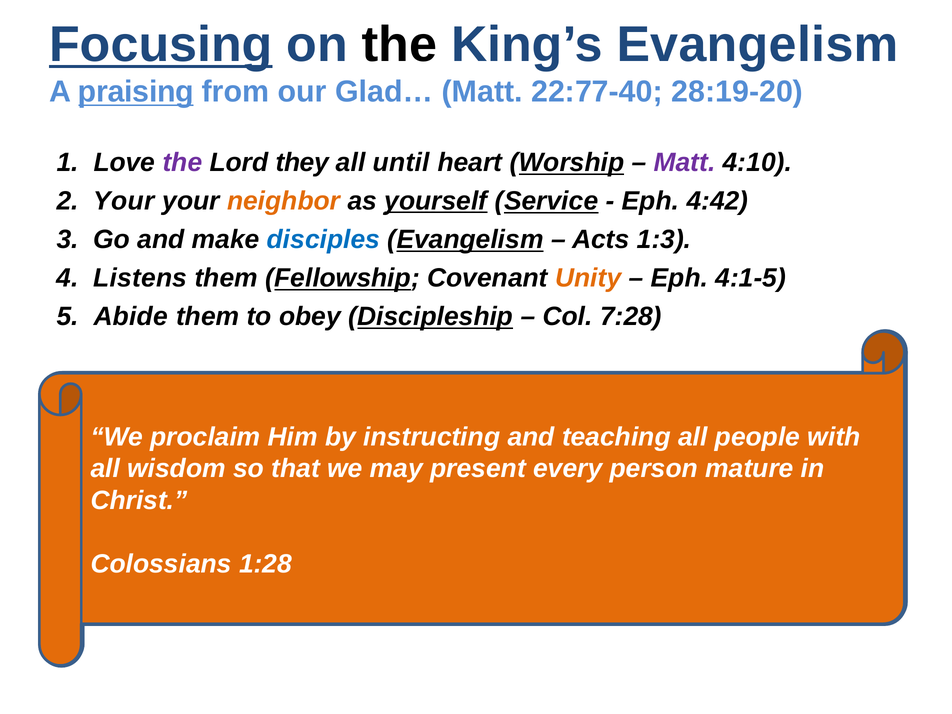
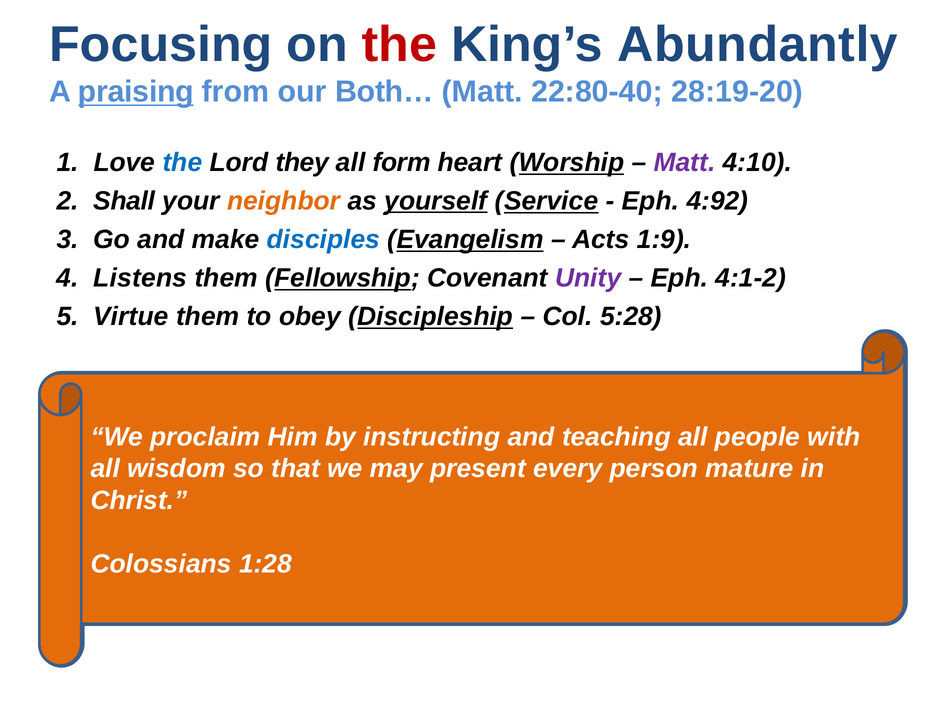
Focusing underline: present -> none
the at (399, 45) colour: black -> red
King’s Evangelism: Evangelism -> Abundantly
Glad…: Glad… -> Both…
22:77-40: 22:77-40 -> 22:80-40
the at (182, 162) colour: purple -> blue
all until: until -> form
2 Your: Your -> Shall
4:42: 4:42 -> 4:92
1:3: 1:3 -> 1:9
Unity at (588, 278) colour: orange -> purple
4:1-5: 4:1-5 -> 4:1-2
Abide: Abide -> Virtue
7:28: 7:28 -> 5:28
